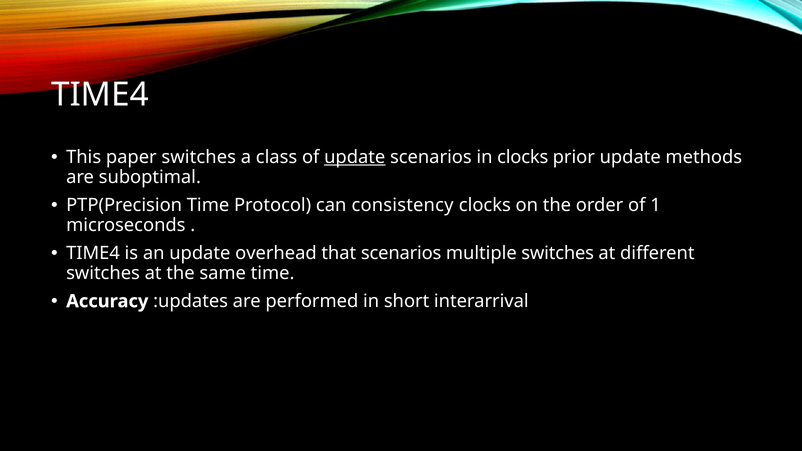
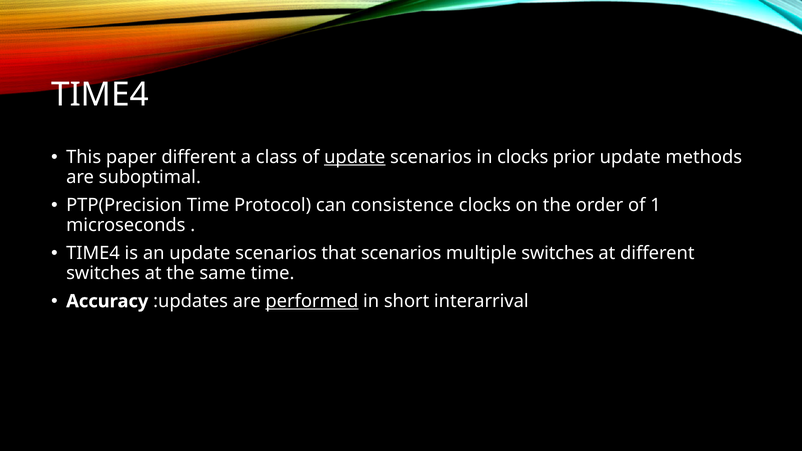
paper switches: switches -> different
consistency: consistency -> consistence
an update overhead: overhead -> scenarios
performed underline: none -> present
